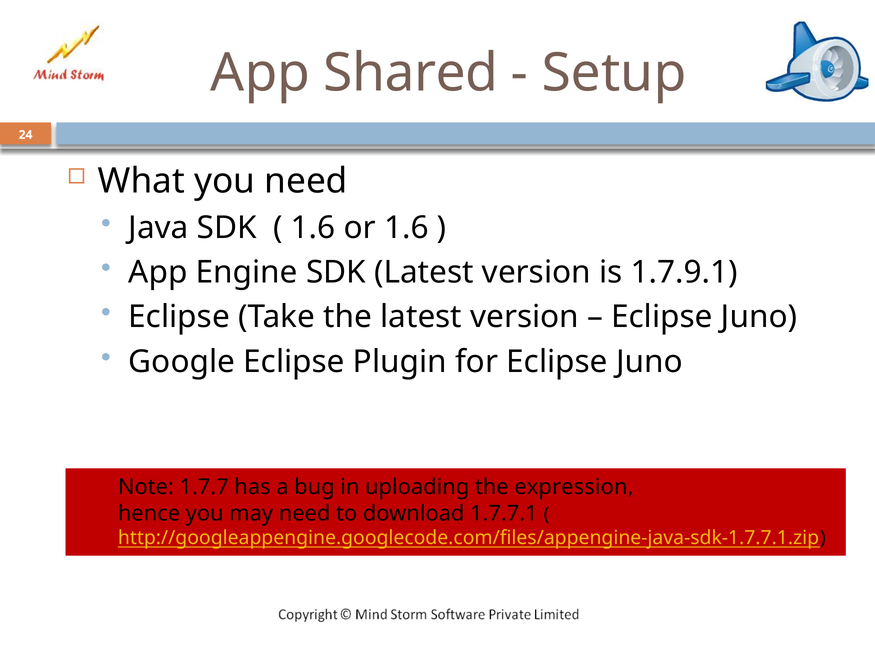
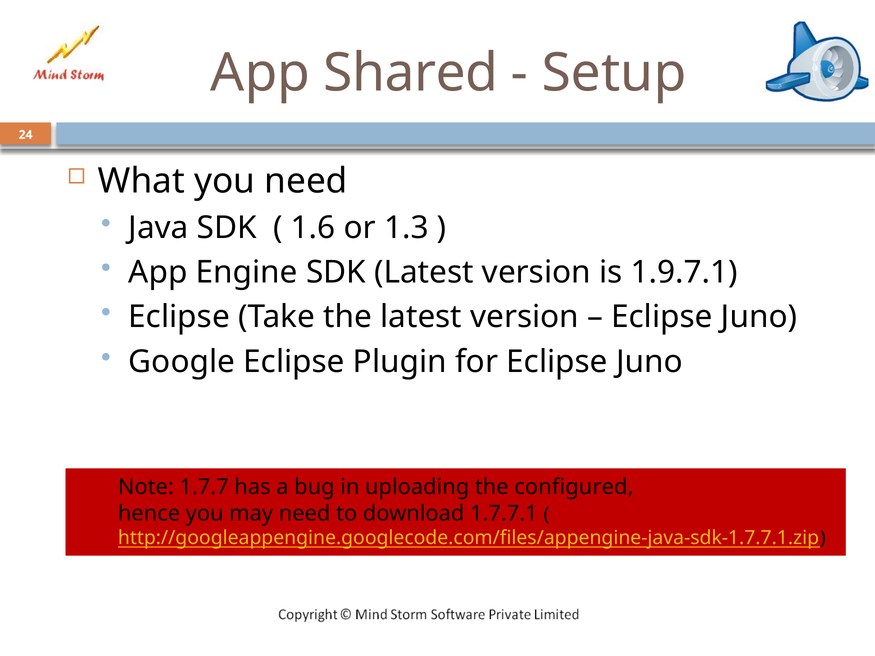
or 1.6: 1.6 -> 1.3
1.7.9.1: 1.7.9.1 -> 1.9.7.1
expression: expression -> configured
